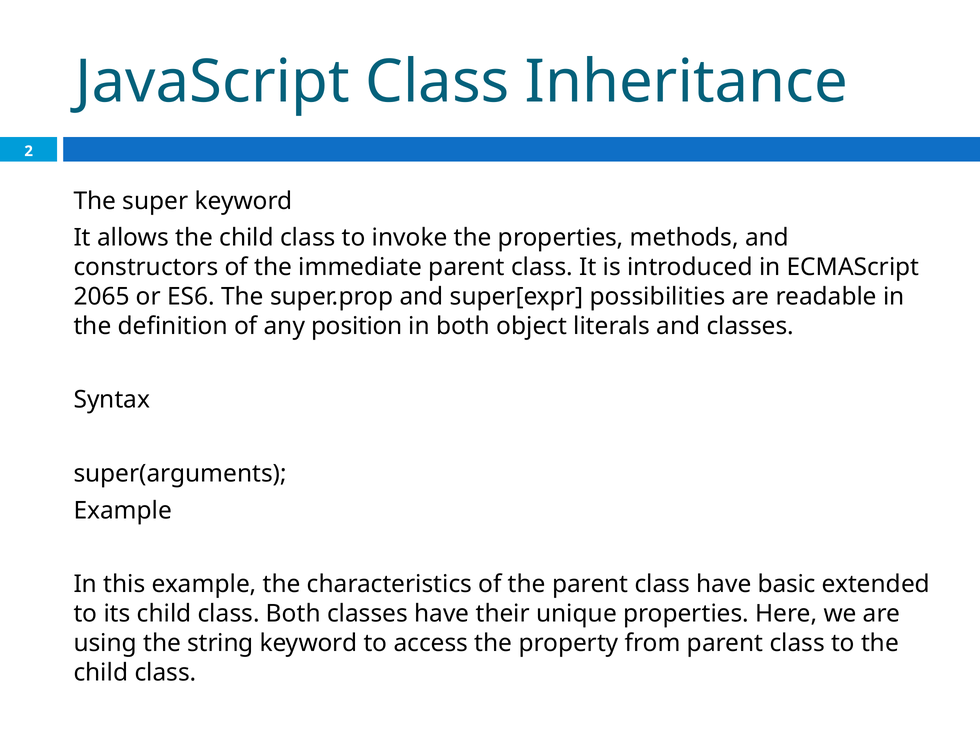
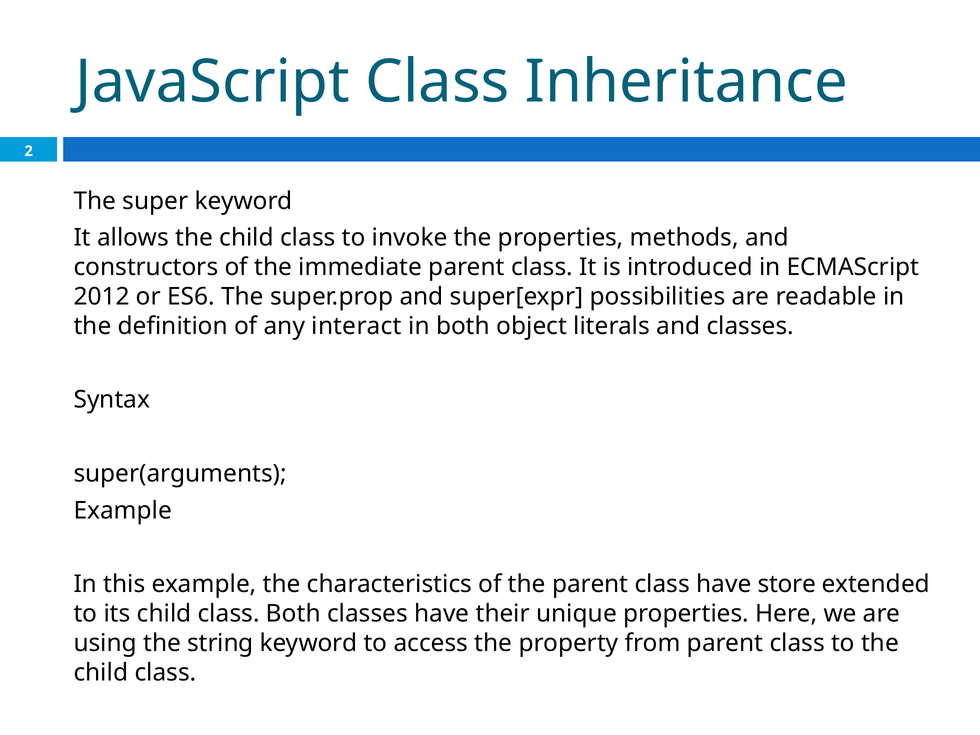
2065: 2065 -> 2012
position: position -> interact
basic: basic -> store
